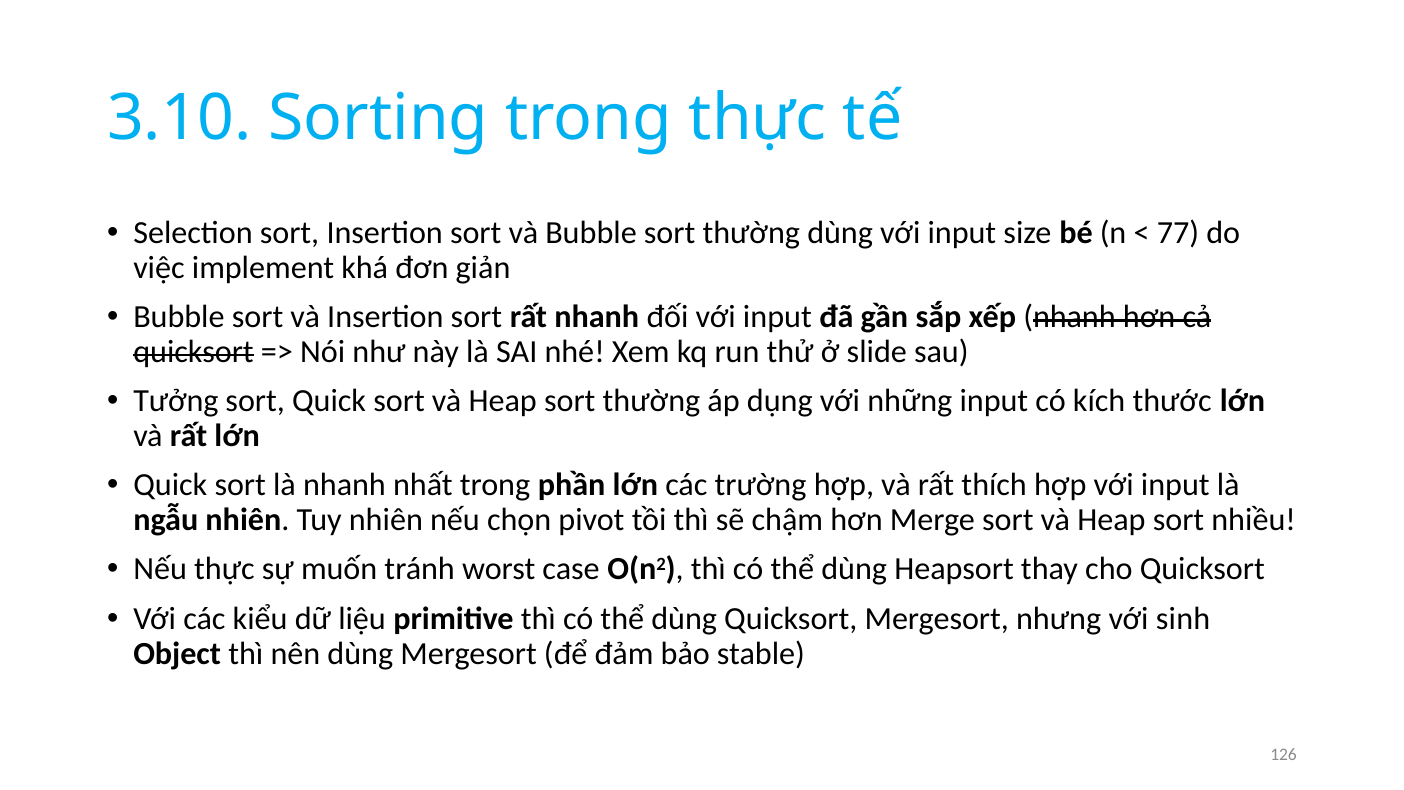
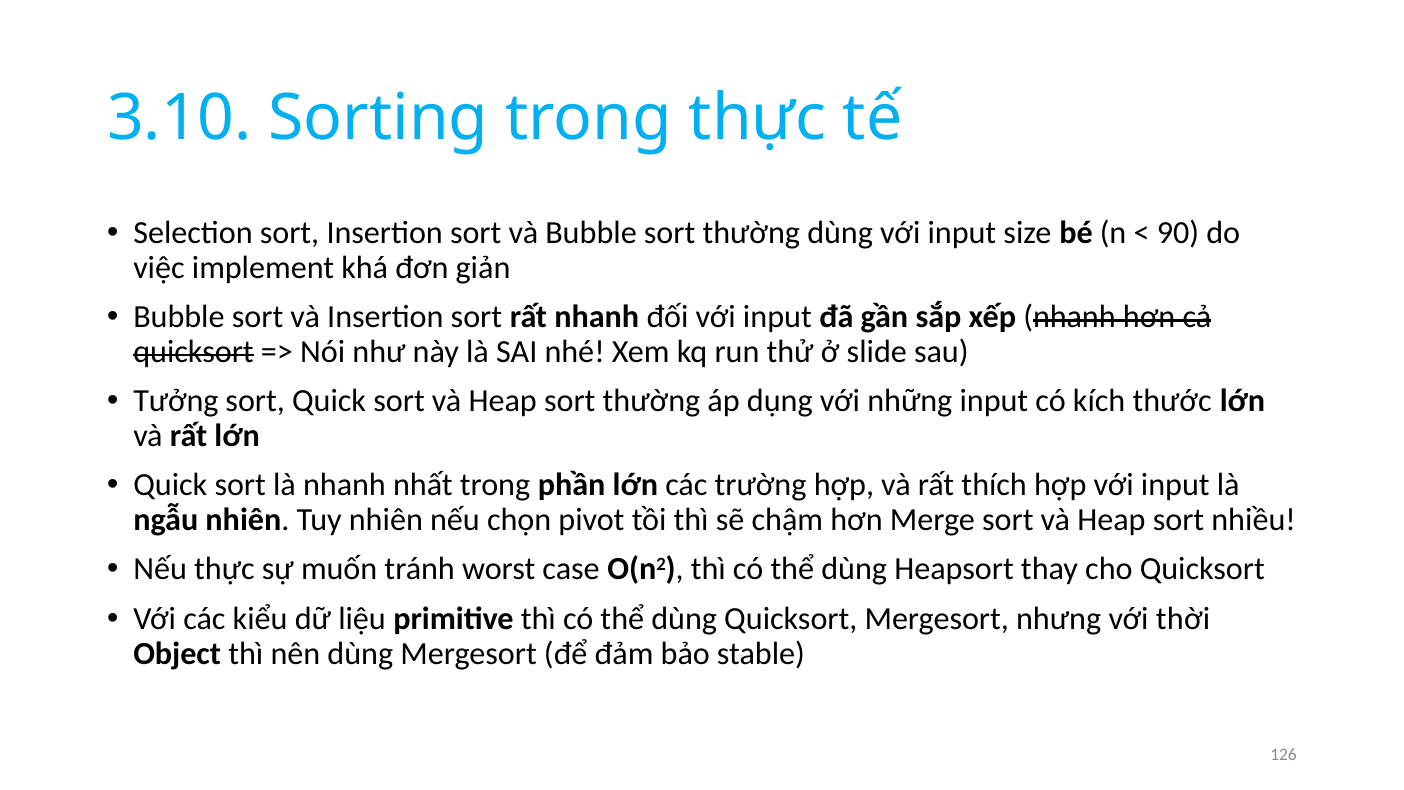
77: 77 -> 90
sinh: sinh -> thời
